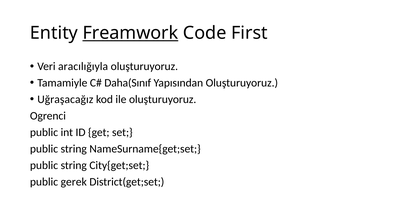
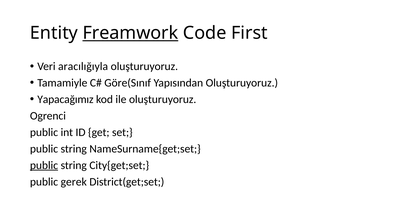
Daha(Sınıf: Daha(Sınıf -> Göre(Sınıf
Uğraşacağız: Uğraşacağız -> Yapacağımız
public at (44, 165) underline: none -> present
